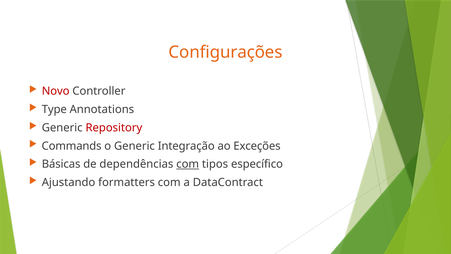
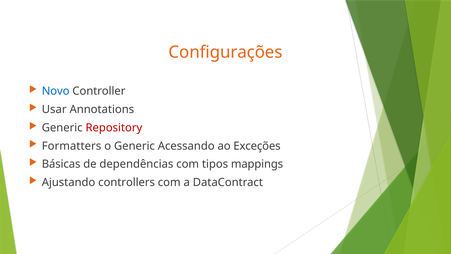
Novo colour: red -> blue
Type: Type -> Usar
Commands: Commands -> Formatters
Integração: Integração -> Acessando
com at (188, 164) underline: present -> none
específico: específico -> mappings
formatters: formatters -> controllers
